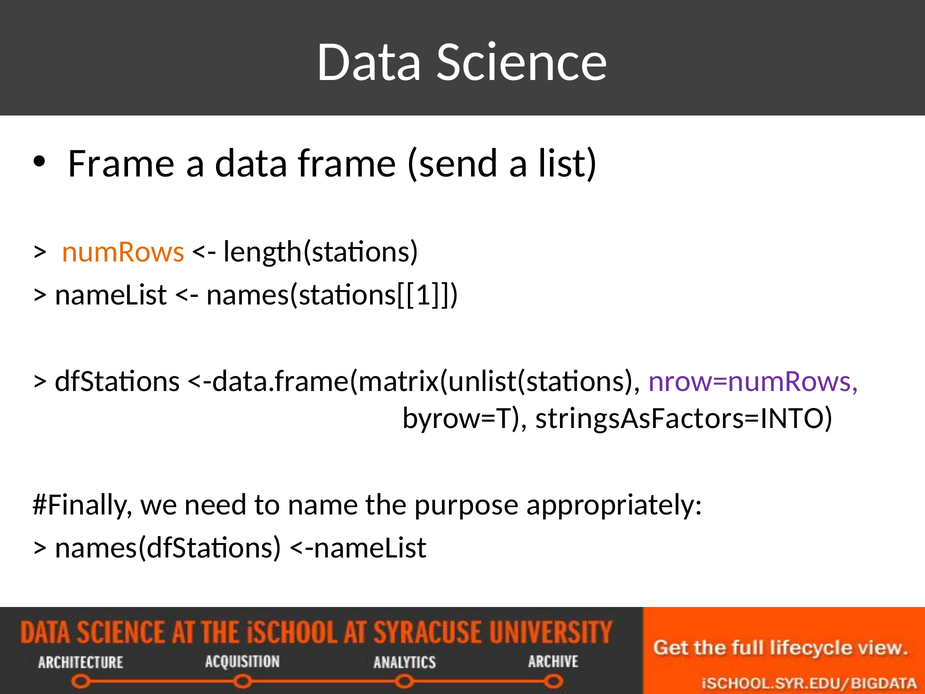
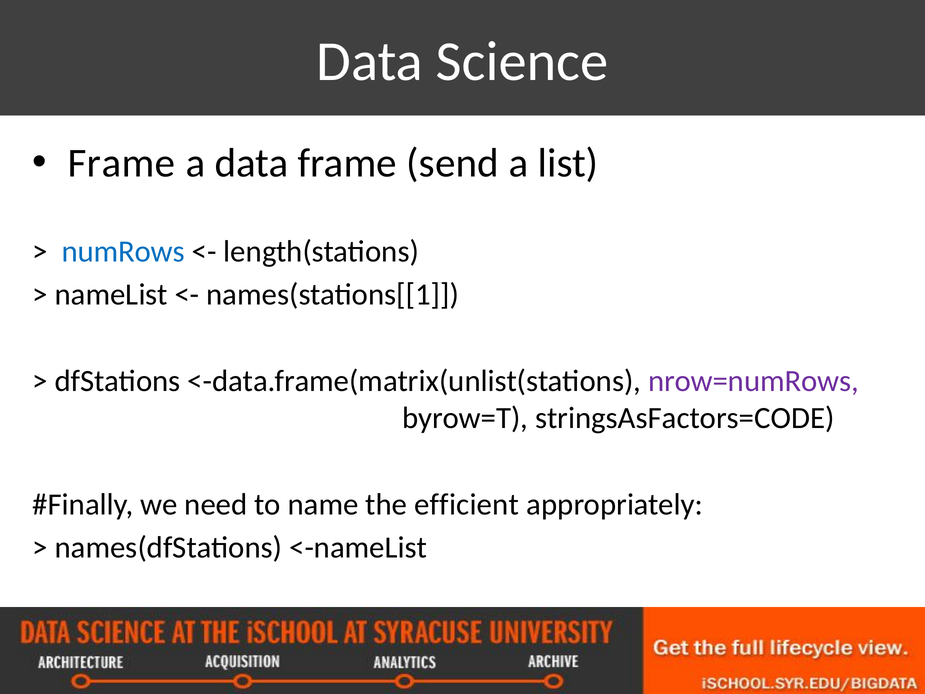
numRows colour: orange -> blue
stringsAsFactors=INTO: stringsAsFactors=INTO -> stringsAsFactors=CODE
purpose: purpose -> efficient
